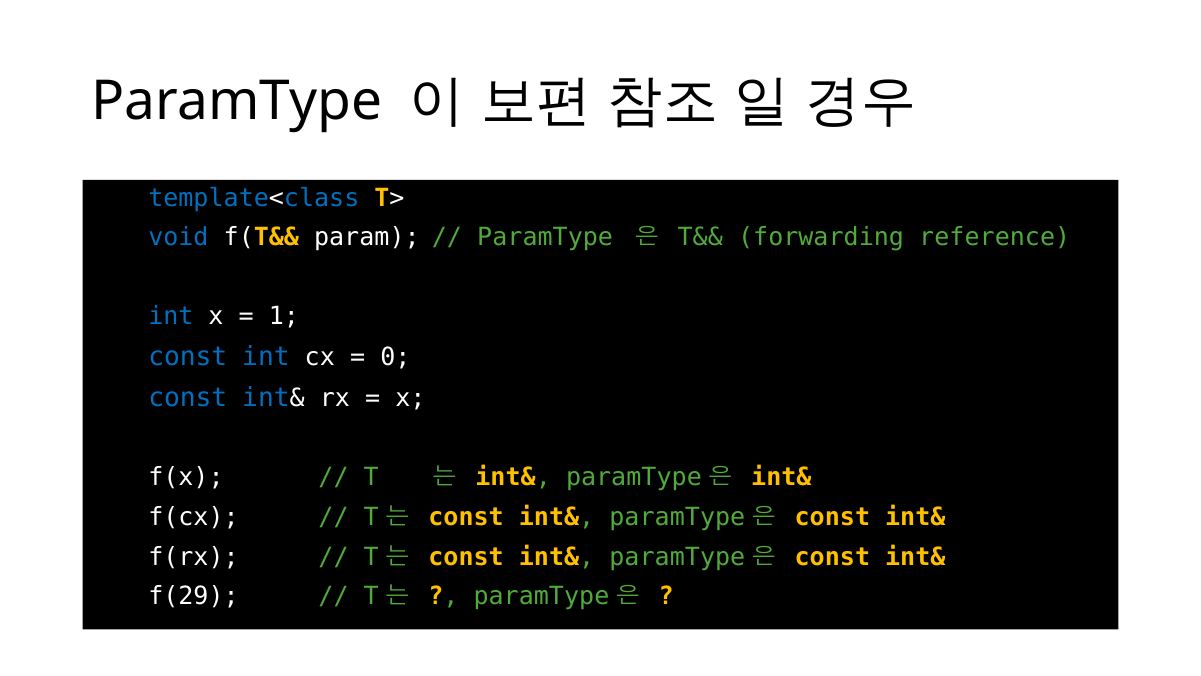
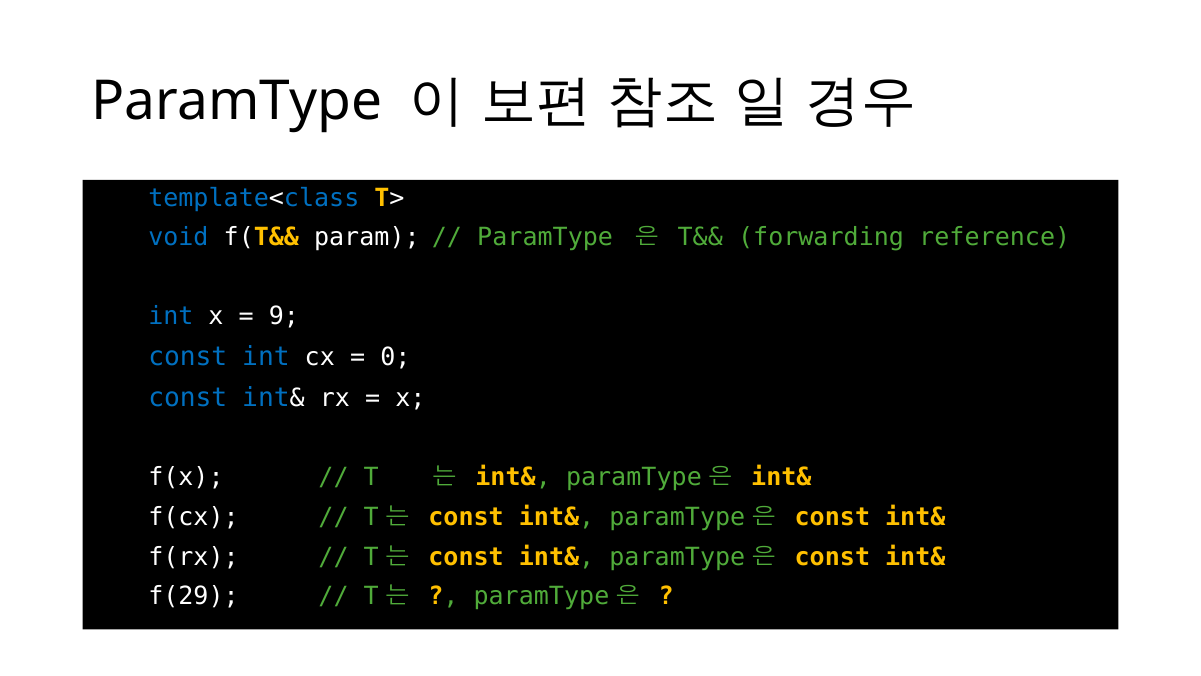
1: 1 -> 9
